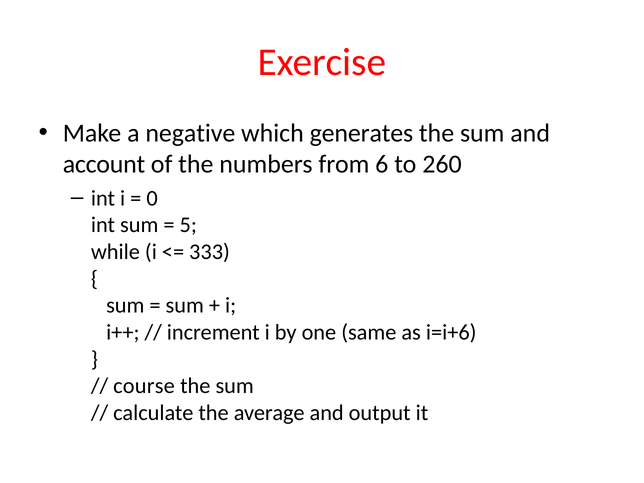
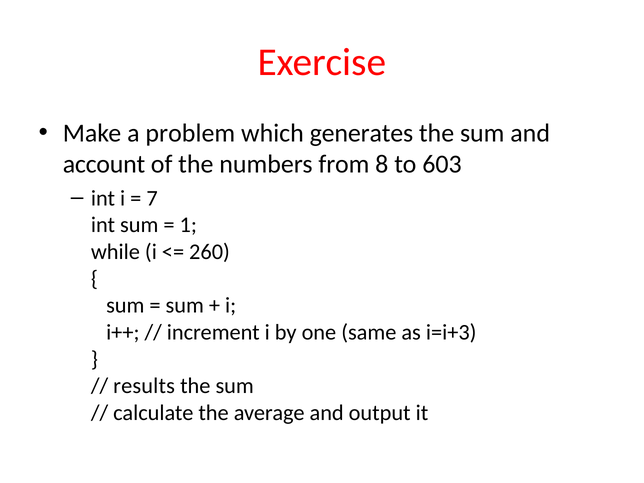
negative: negative -> problem
6: 6 -> 8
260: 260 -> 603
0: 0 -> 7
5: 5 -> 1
333: 333 -> 260
i=i+6: i=i+6 -> i=i+3
course: course -> results
